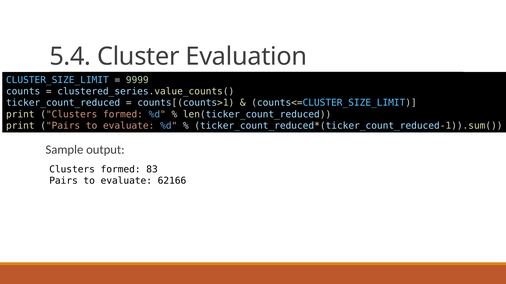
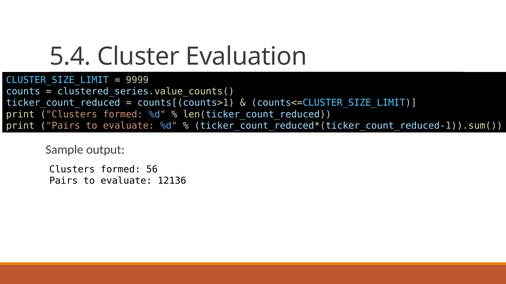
83: 83 -> 56
62166: 62166 -> 12136
